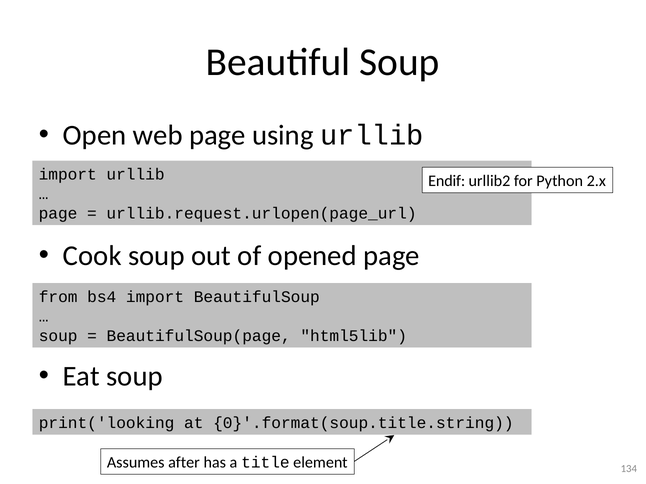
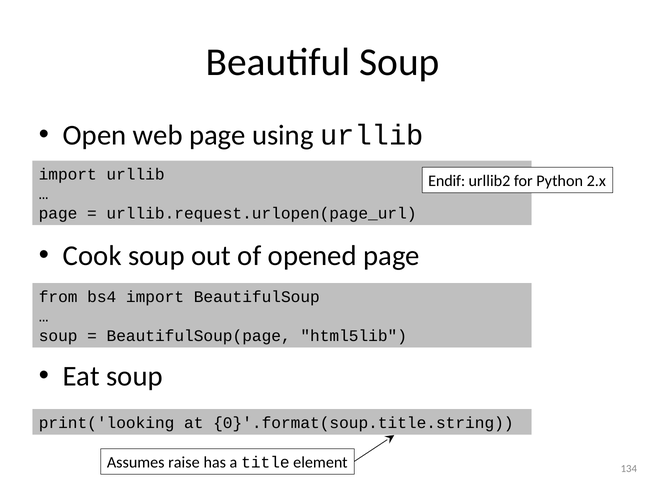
after: after -> raise
